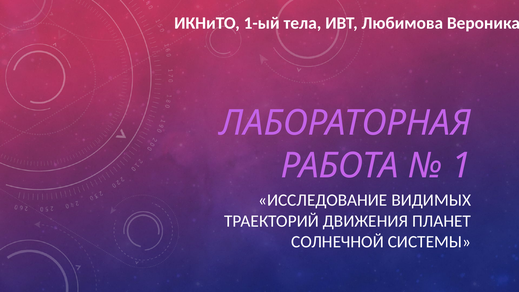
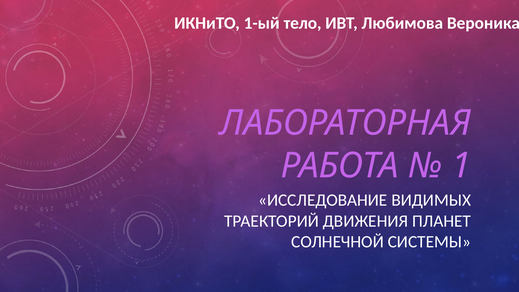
тела: тела -> тело
